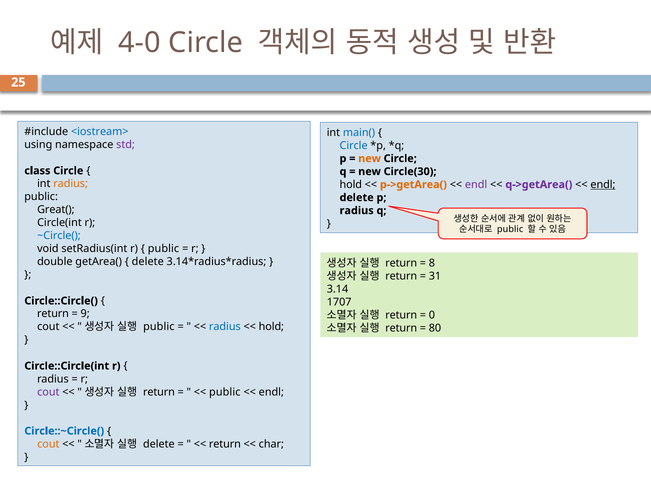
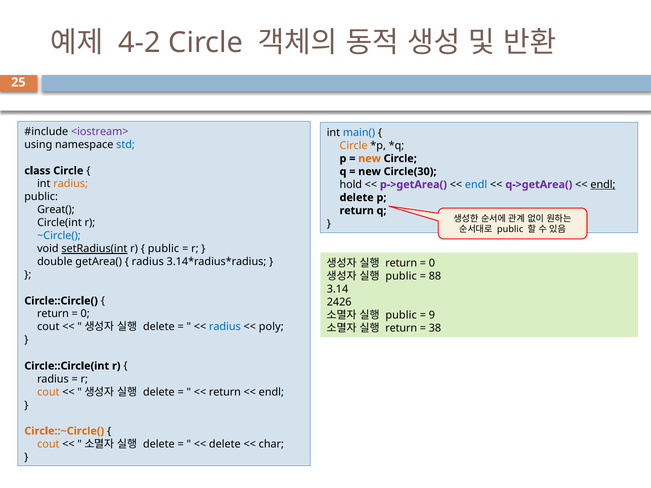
4-0: 4-0 -> 4-2
<iostream> colour: blue -> purple
std colour: purple -> blue
Circle at (354, 146) colour: blue -> orange
p->getArea( colour: orange -> purple
endl at (476, 185) colour: purple -> blue
radius at (357, 211): radius -> return
setRadius(int underline: none -> present
delete at (148, 262): delete -> radius
8 at (432, 263): 8 -> 0
return at (401, 276): return -> public
31: 31 -> 88
1707: 1707 -> 2426
9 at (85, 314): 9 -> 0
return at (401, 315): return -> public
0: 0 -> 9
public at (159, 327): public -> delete
hold at (271, 327): hold -> poly
80: 80 -> 38
cout at (48, 392) colour: purple -> orange
return at (159, 392): return -> delete
public at (225, 392): public -> return
Circle::~Circle( colour: blue -> orange
return at (225, 444): return -> delete
